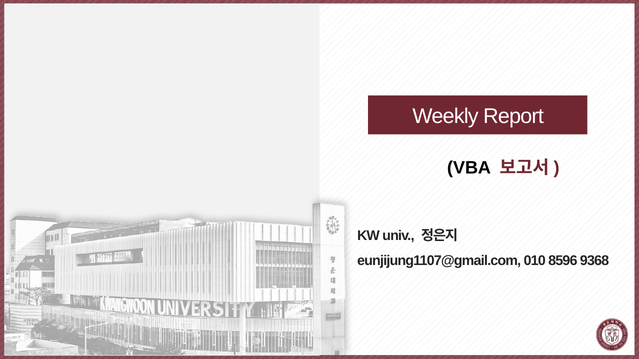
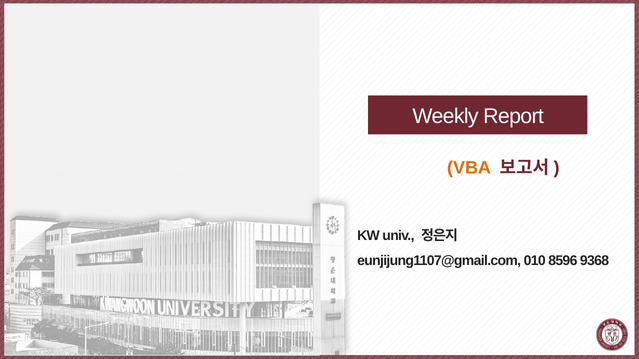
VBA colour: black -> orange
